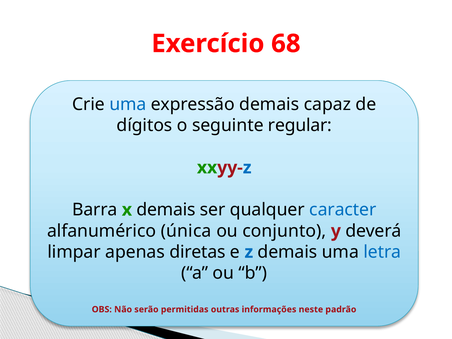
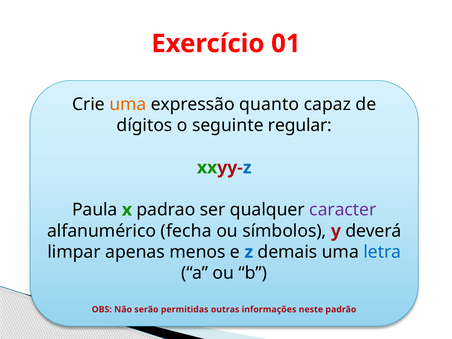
68: 68 -> 01
uma at (128, 104) colour: blue -> orange
expressão demais: demais -> quanto
Barra: Barra -> Paula
x demais: demais -> padrao
caracter colour: blue -> purple
única: única -> fecha
conjunto: conjunto -> símbolos
diretas: diretas -> menos
